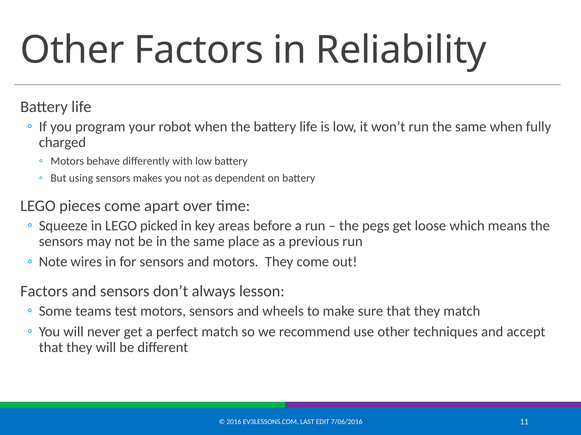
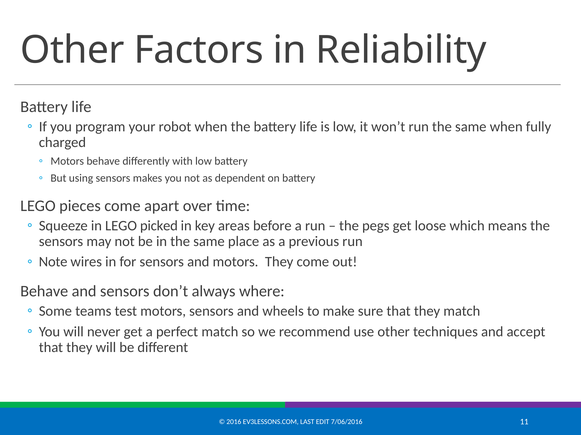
Factors at (44, 292): Factors -> Behave
lesson: lesson -> where
